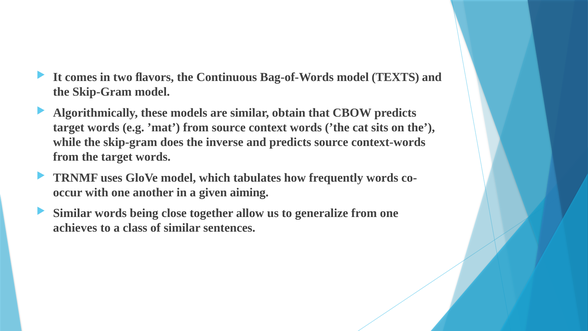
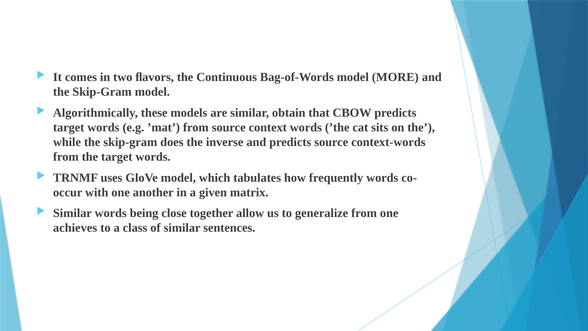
TEXTS: TEXTS -> MORE
aiming: aiming -> matrix
